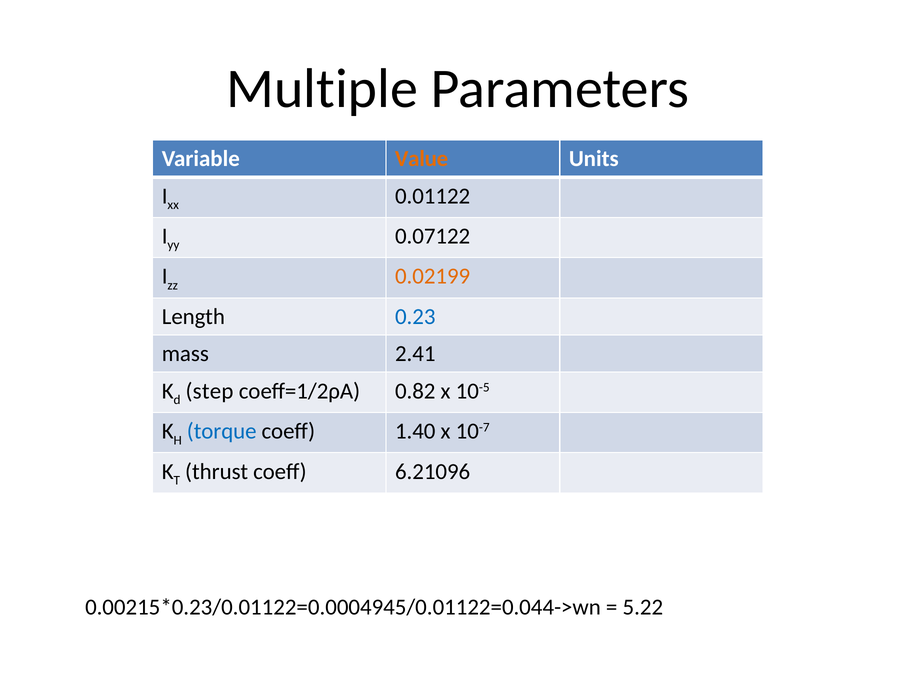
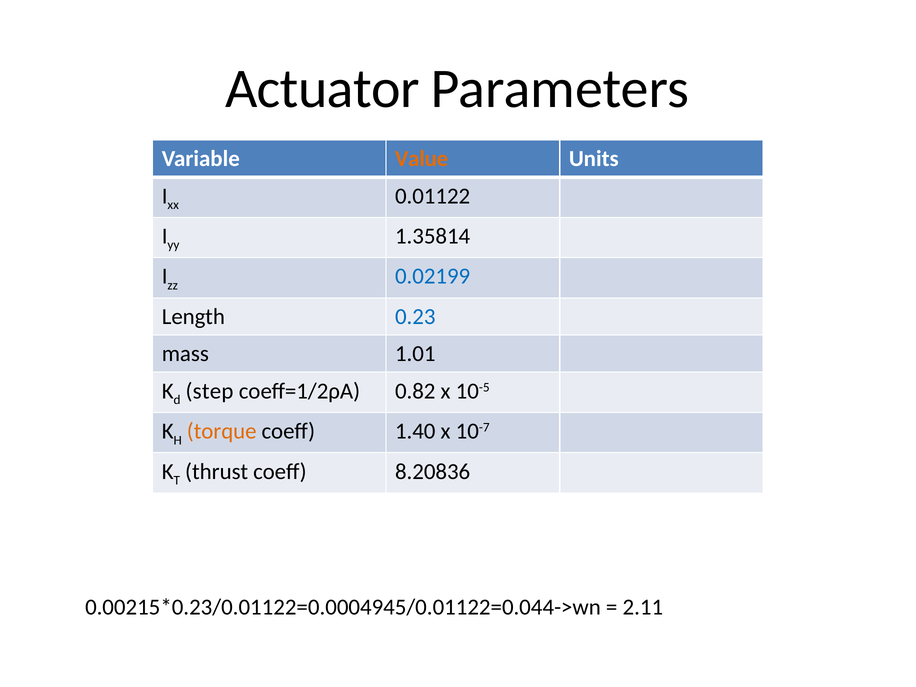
Multiple: Multiple -> Actuator
0.07122: 0.07122 -> 1.35814
0.02199 colour: orange -> blue
2.41: 2.41 -> 1.01
torque colour: blue -> orange
6.21096: 6.21096 -> 8.20836
5.22: 5.22 -> 2.11
